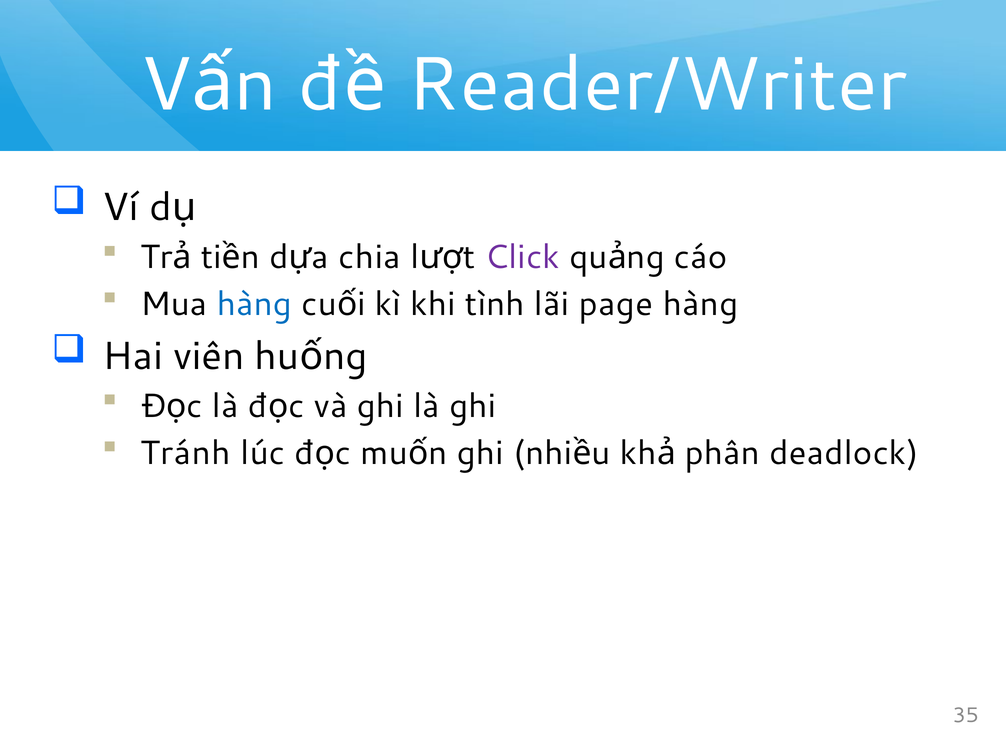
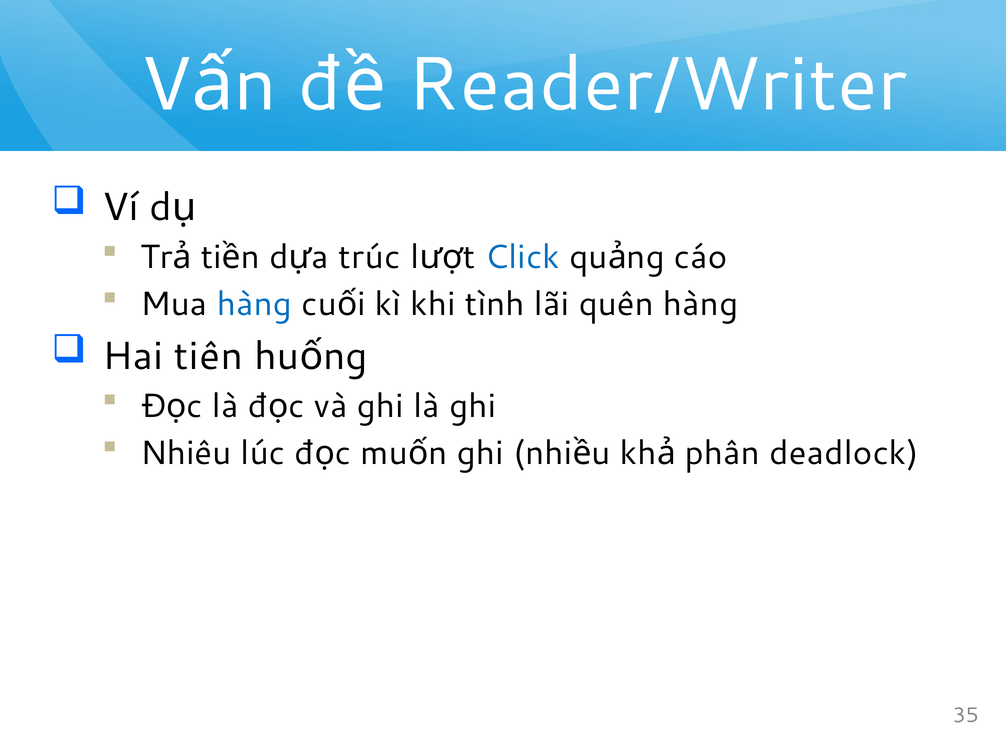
chia: chia -> trúc
Click colour: purple -> blue
page: page -> quên
viên: viên -> tiên
Tránh: Tránh -> Nhiêu
